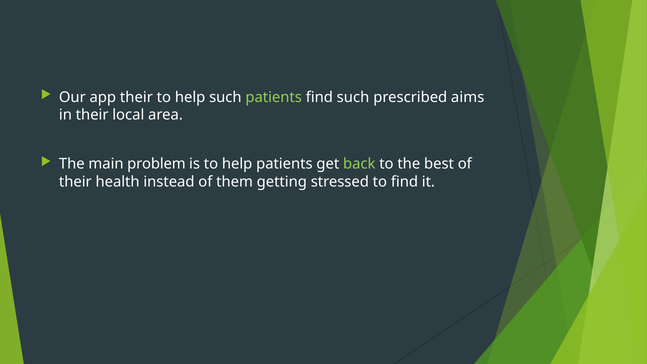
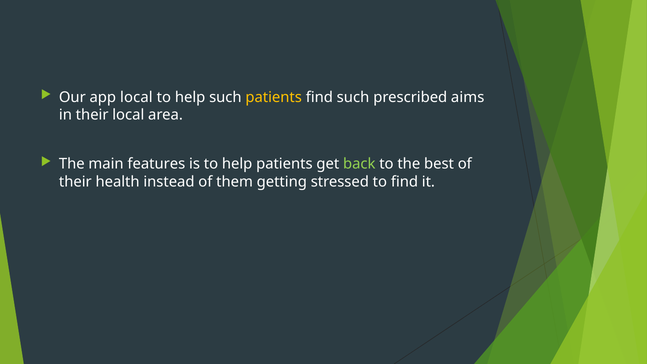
app their: their -> local
patients at (274, 97) colour: light green -> yellow
problem: problem -> features
